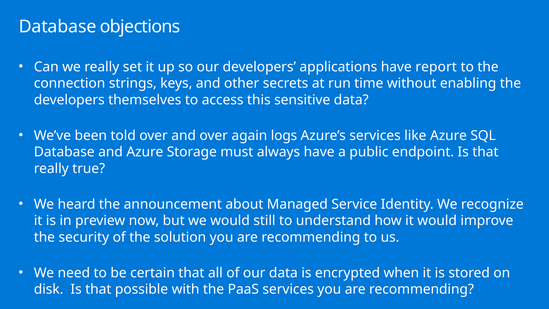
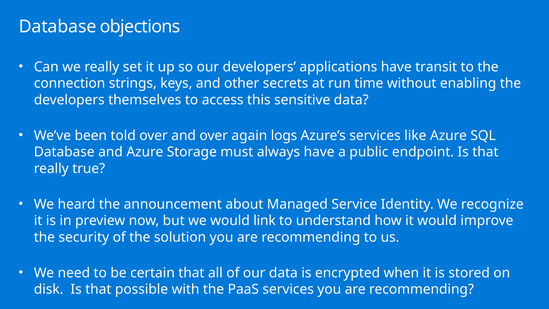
report: report -> transit
still: still -> link
